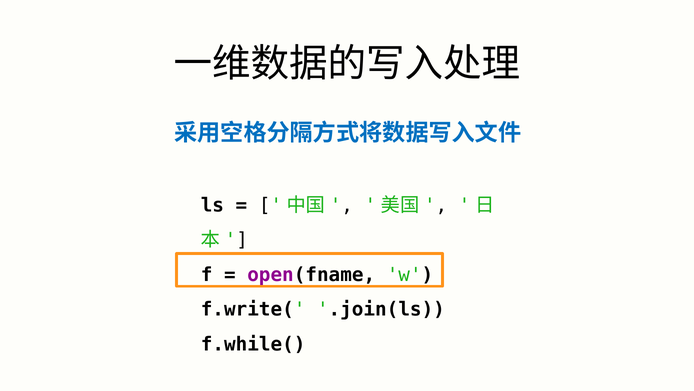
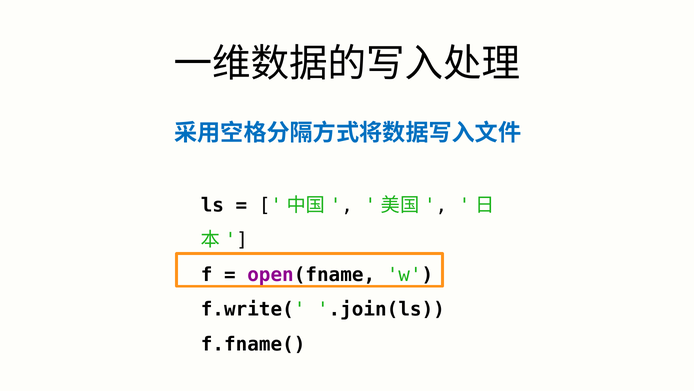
f.while(: f.while( -> f.fname(
